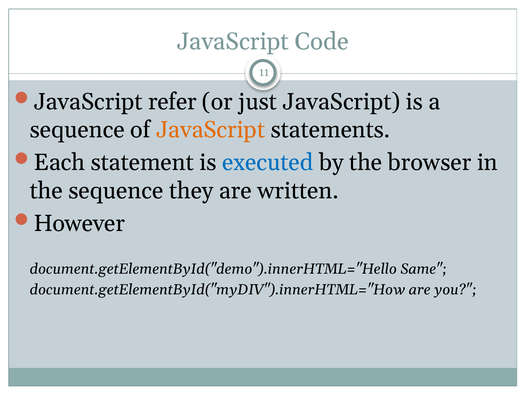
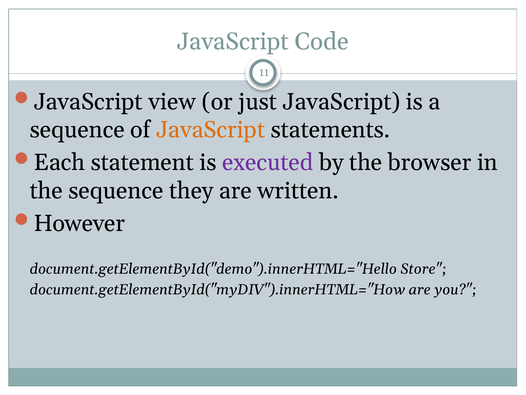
refer: refer -> view
executed colour: blue -> purple
Same: Same -> Store
